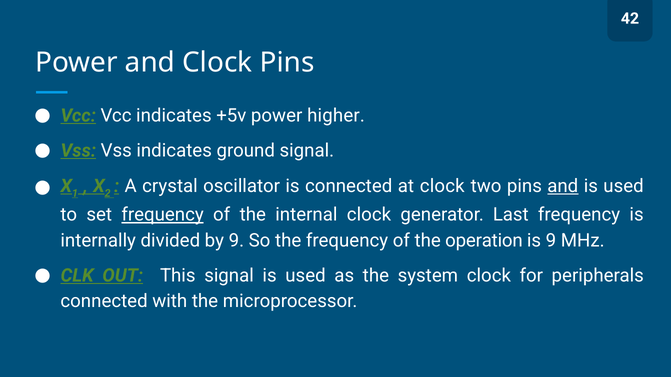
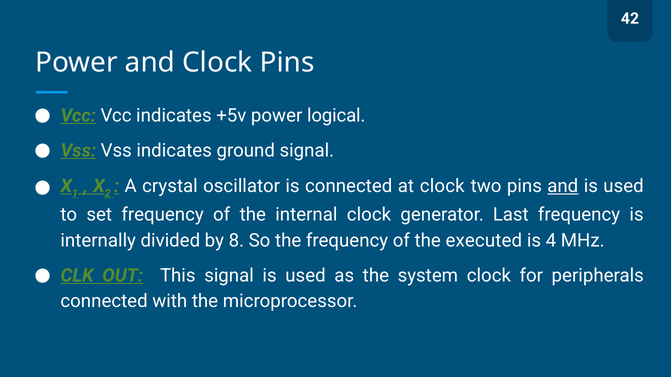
higher: higher -> logical
frequency at (163, 215) underline: present -> none
by 9: 9 -> 8
operation: operation -> executed
is 9: 9 -> 4
